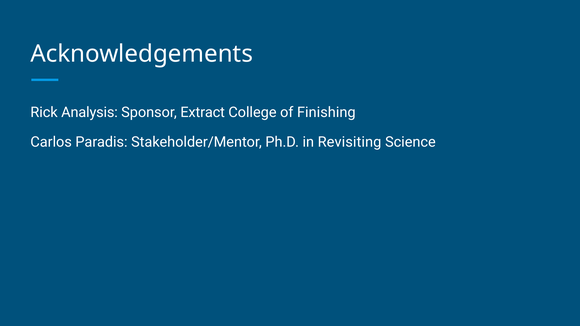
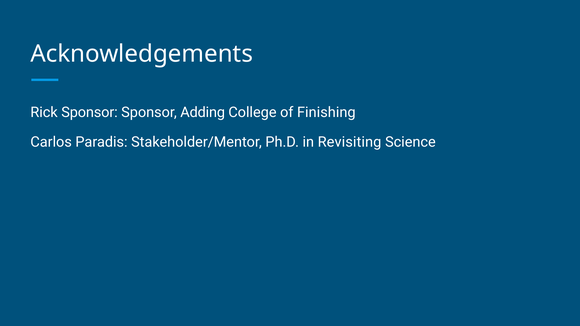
Rick Analysis: Analysis -> Sponsor
Extract: Extract -> Adding
